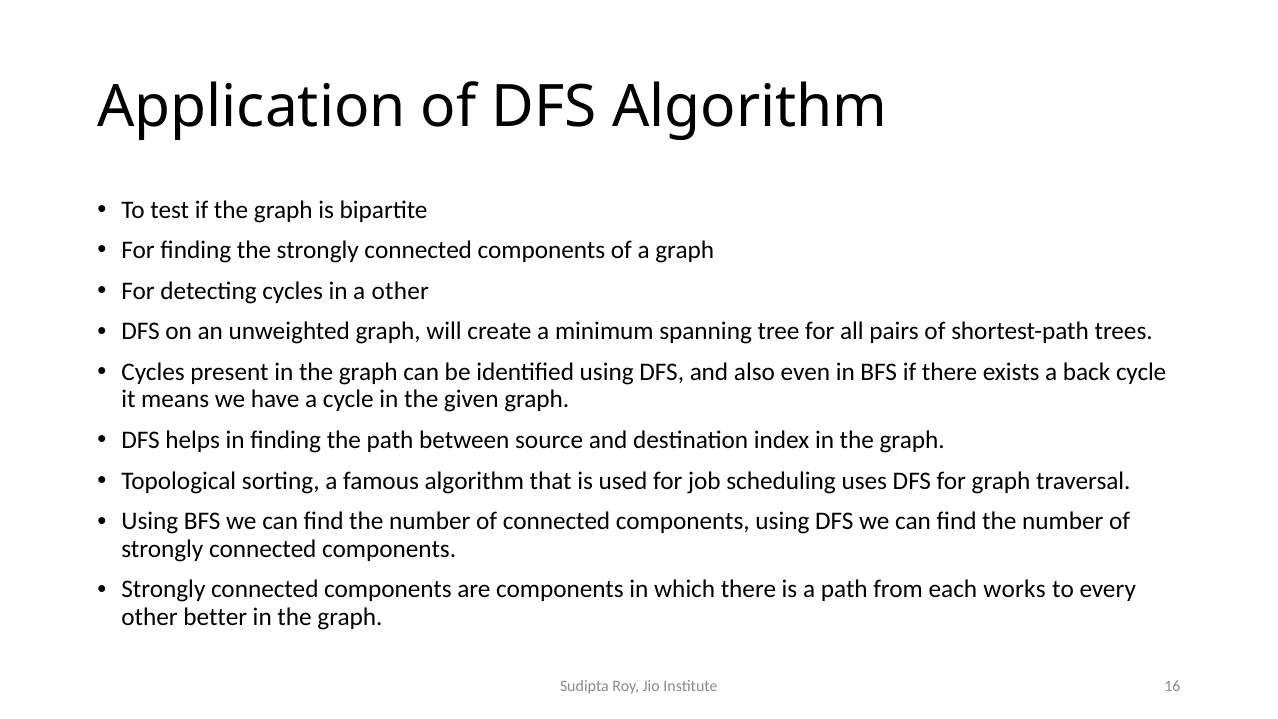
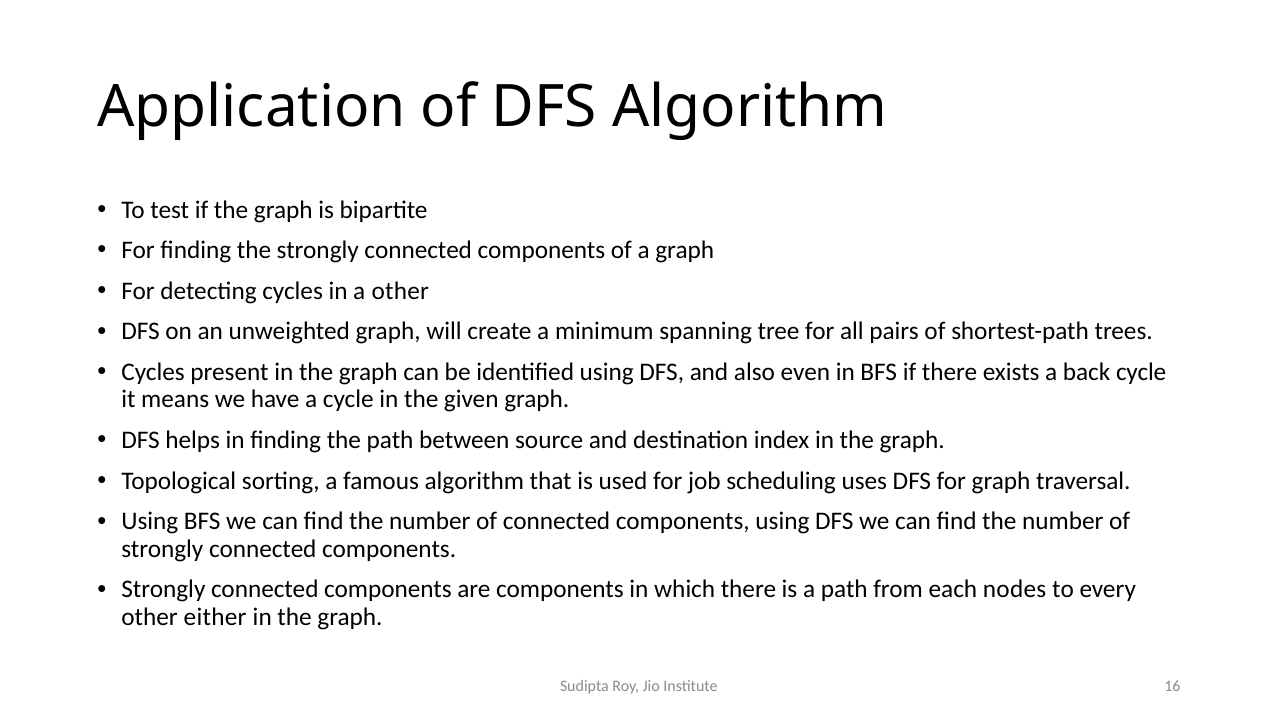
works: works -> nodes
better: better -> either
